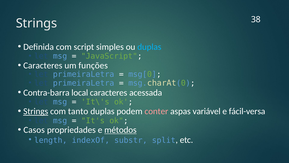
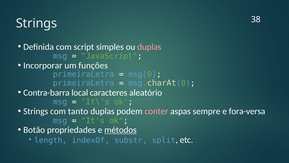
duplas at (149, 47) colour: light blue -> pink
Caracteres at (43, 65): Caracteres -> Incorporar
acessada: acessada -> aleatório
Strings at (36, 111) underline: present -> none
variável: variável -> sempre
fácil-versa: fácil-versa -> fora-versa
Casos: Casos -> Botão
